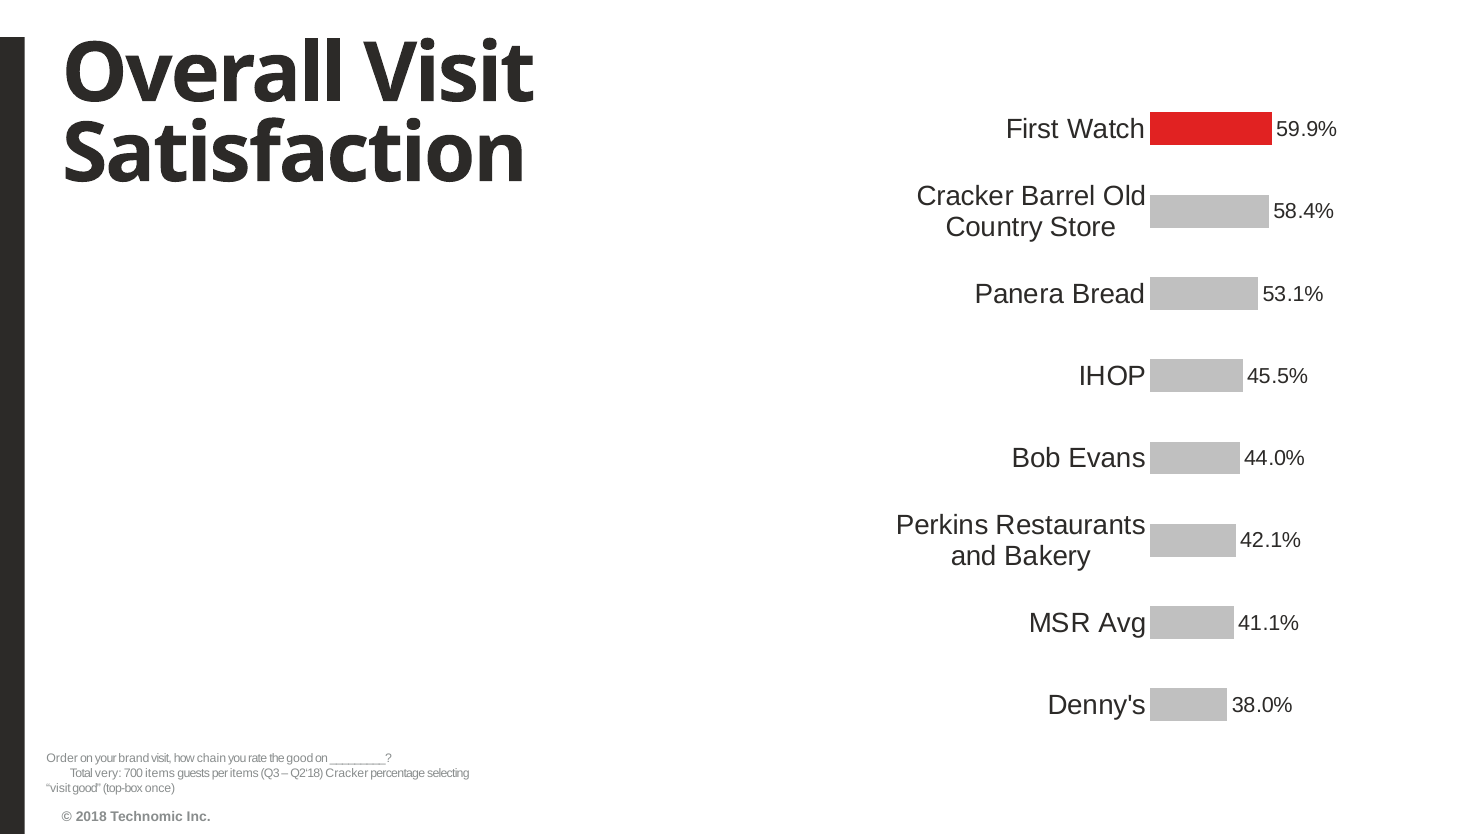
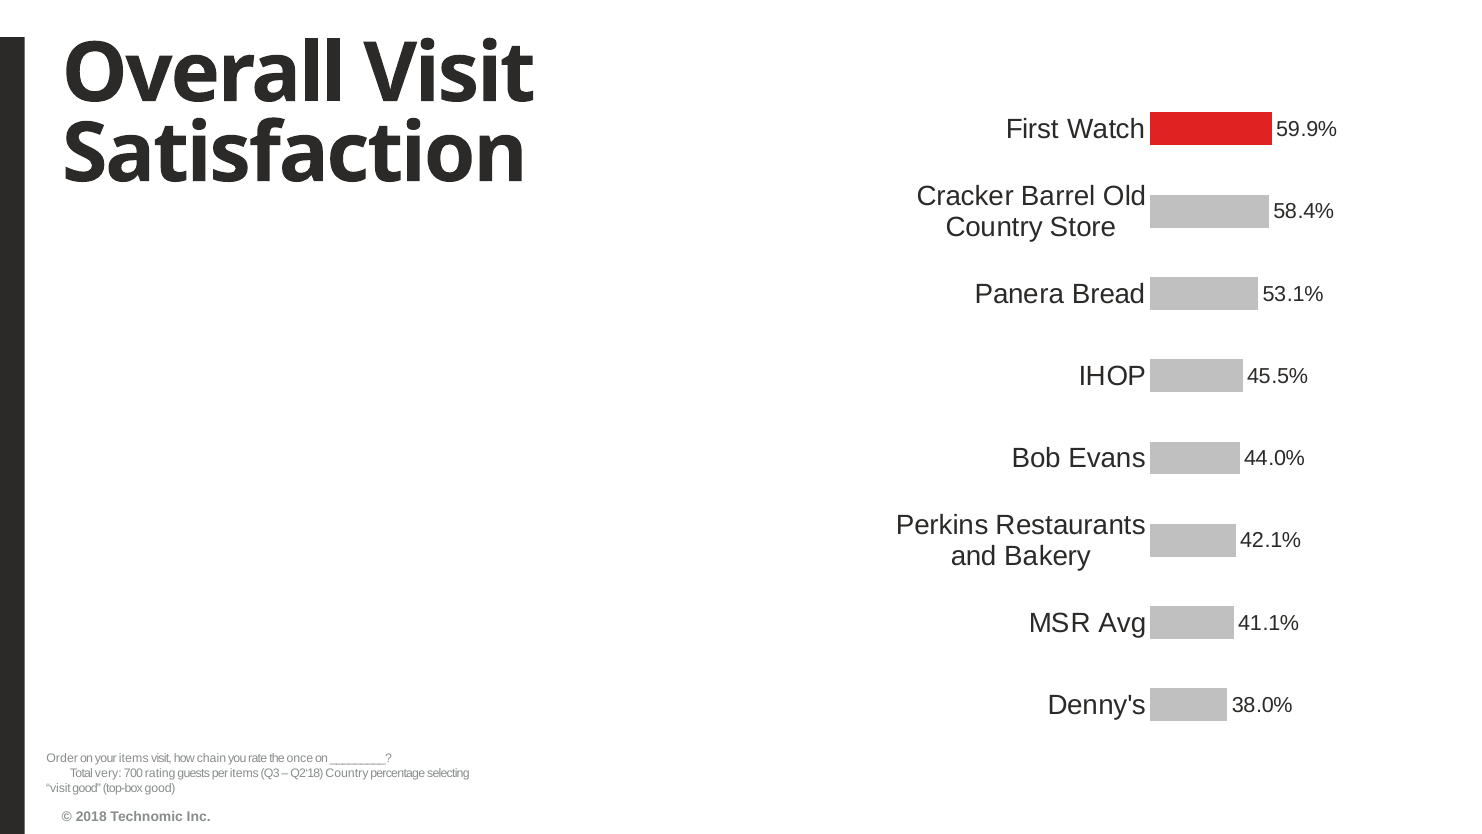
your brand: brand -> items
the good: good -> once
700 items: items -> rating
Q2‘18 Cracker: Cracker -> Country
top-box once: once -> good
